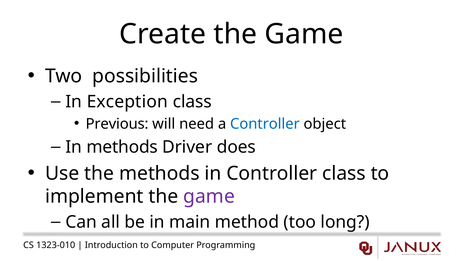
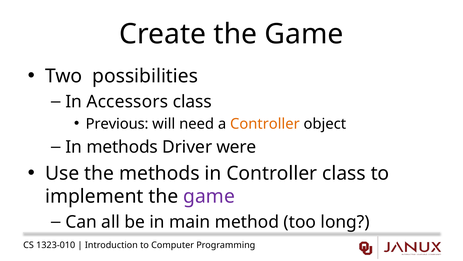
Exception: Exception -> Accessors
Controller at (265, 124) colour: blue -> orange
does: does -> were
